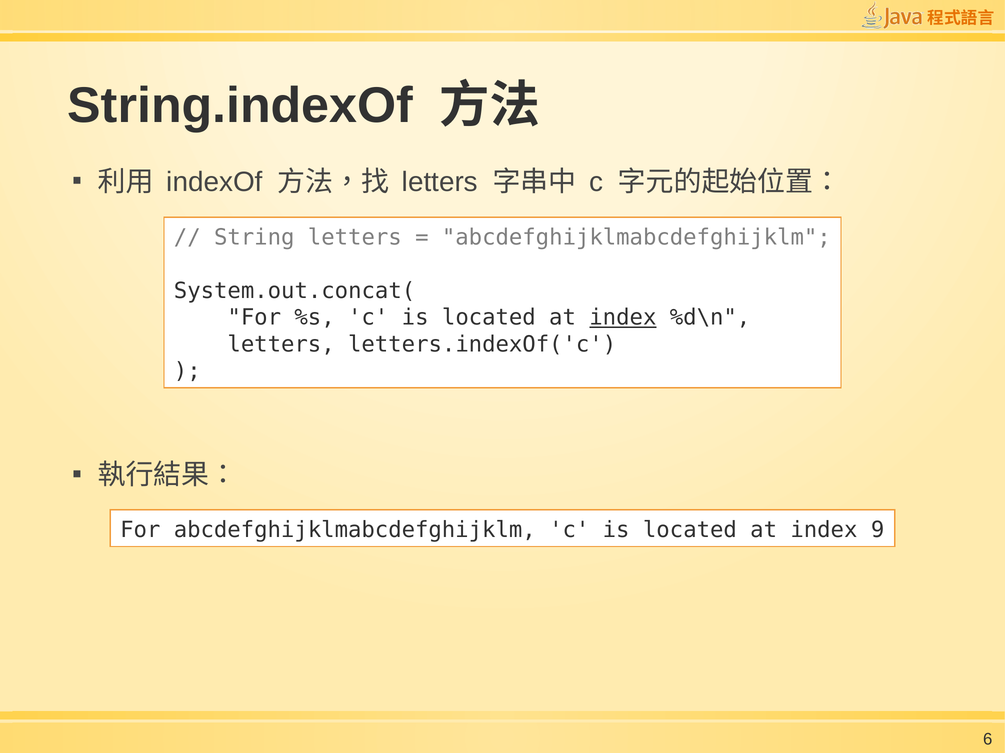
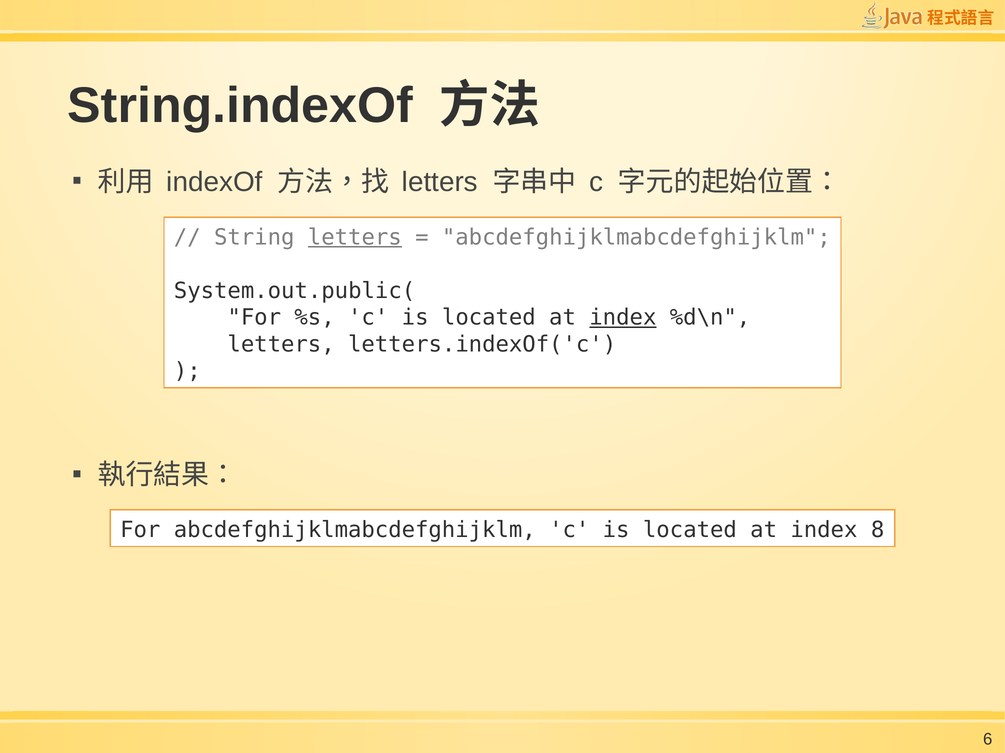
letters at (355, 237) underline: none -> present
System.out.concat(: System.out.concat( -> System.out.public(
9: 9 -> 8
